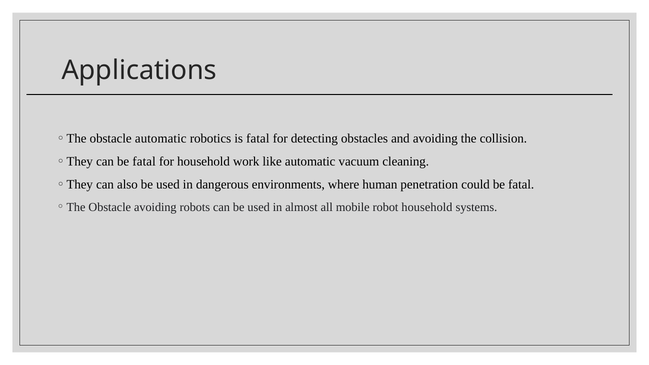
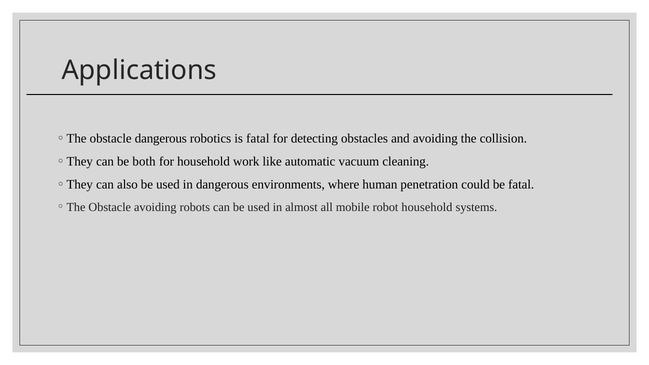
obstacle automatic: automatic -> dangerous
can be fatal: fatal -> both
